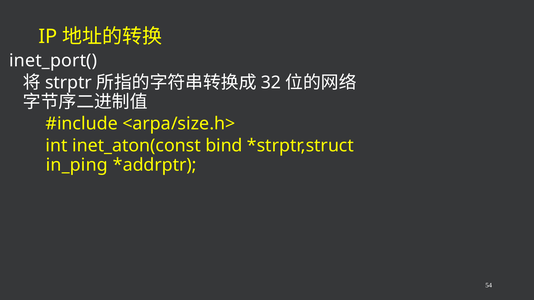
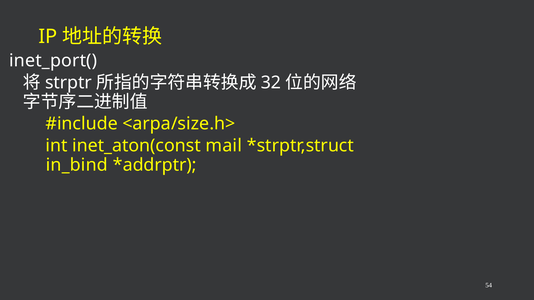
bind: bind -> mail
in_ping: in_ping -> in_bind
